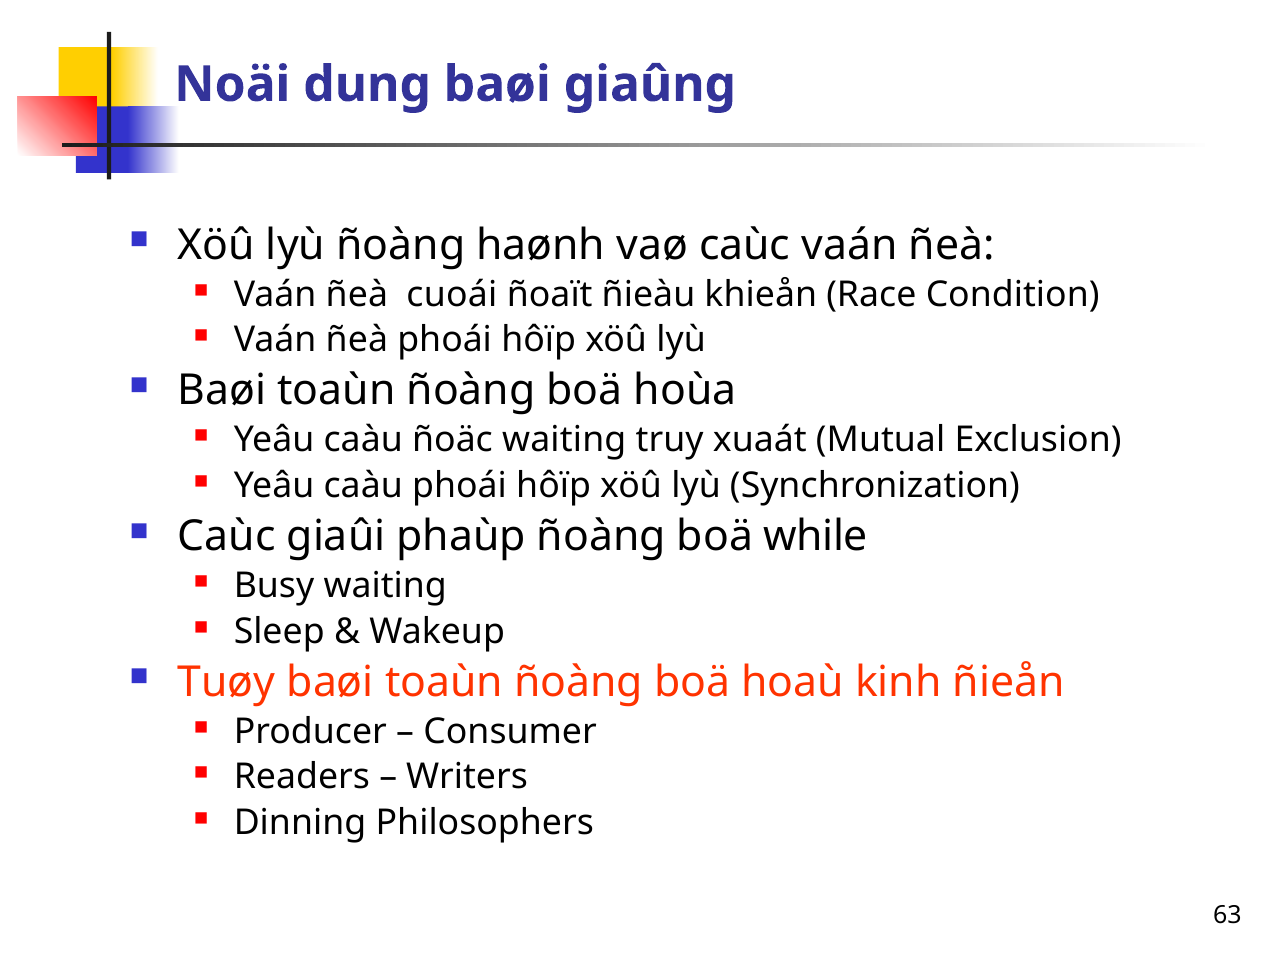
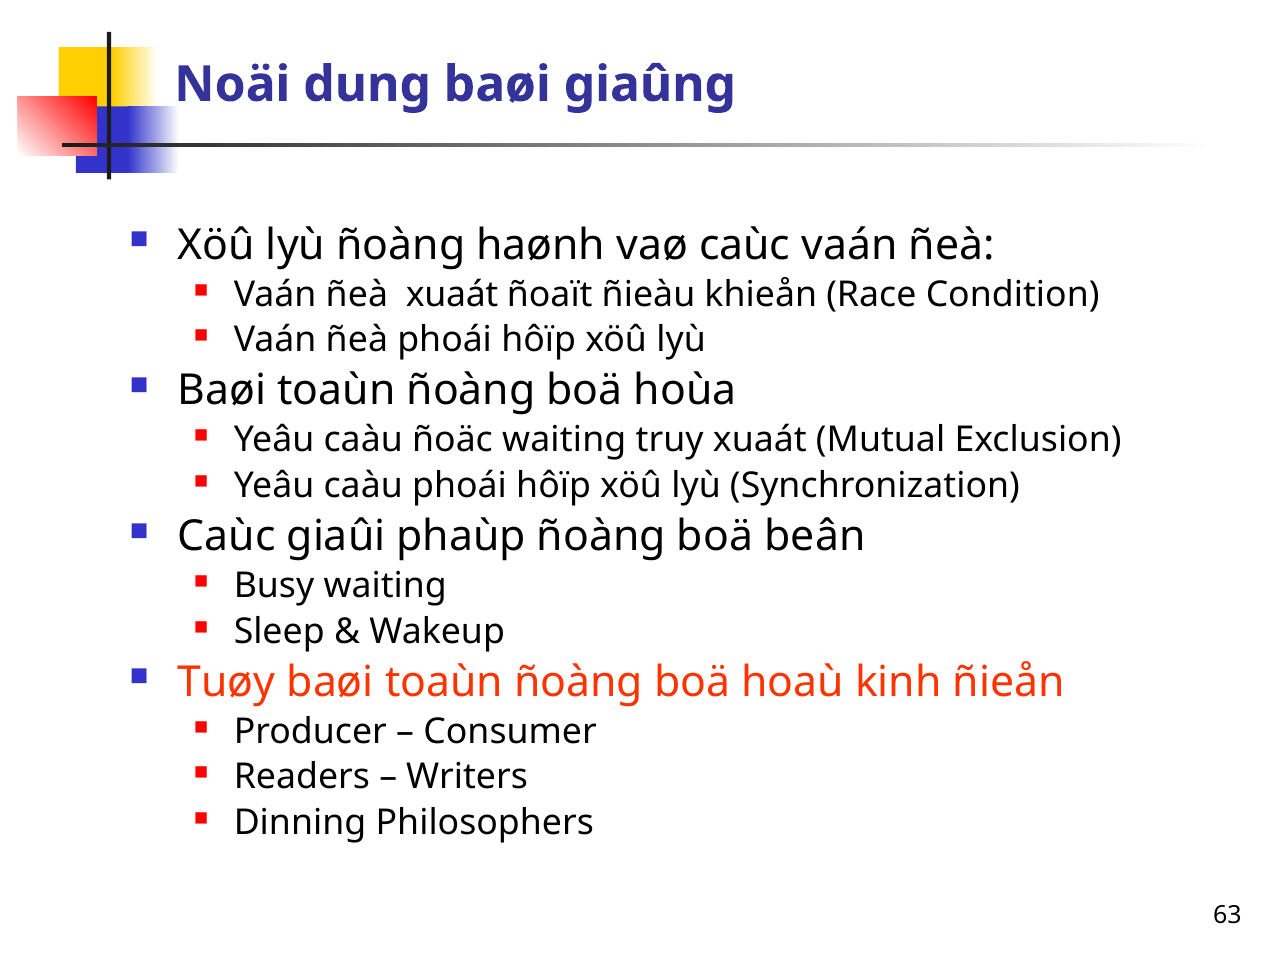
ñeà cuoái: cuoái -> xuaát
while: while -> beân
